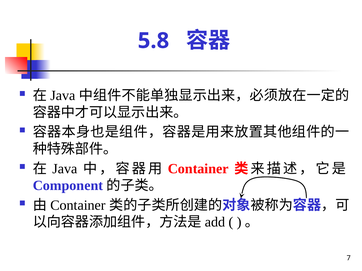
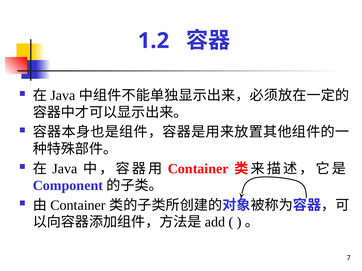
5.8: 5.8 -> 1.2
